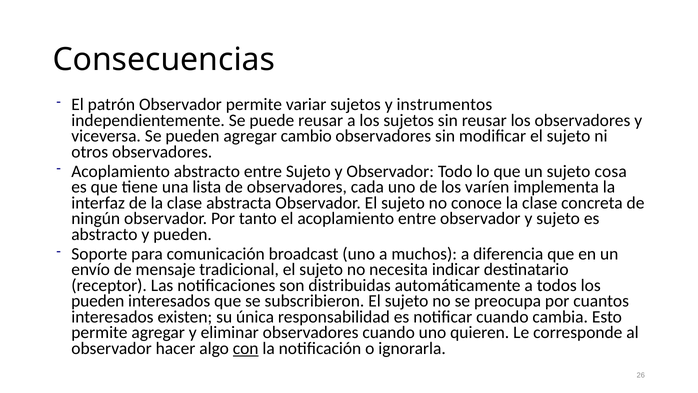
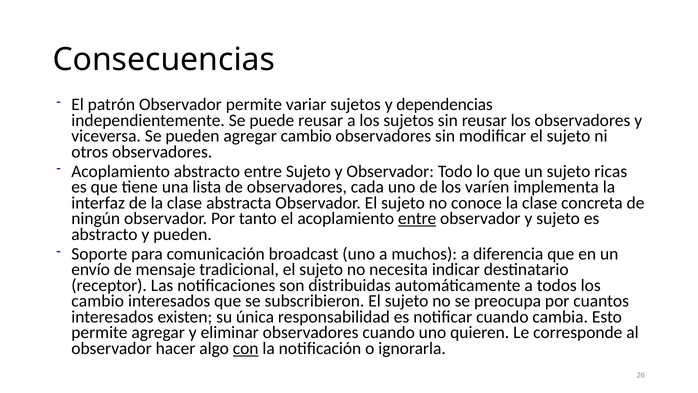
instrumentos: instrumentos -> dependencias
cosa: cosa -> ricas
entre at (417, 218) underline: none -> present
pueden at (98, 301): pueden -> cambio
